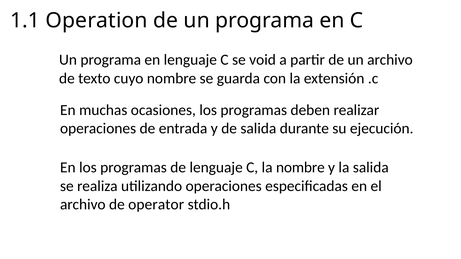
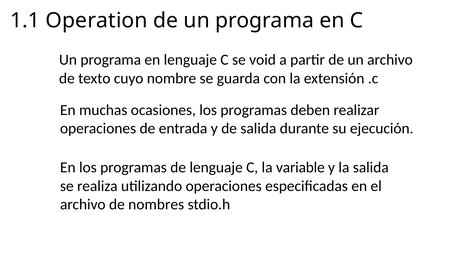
la nombre: nombre -> variable
operator: operator -> nombres
